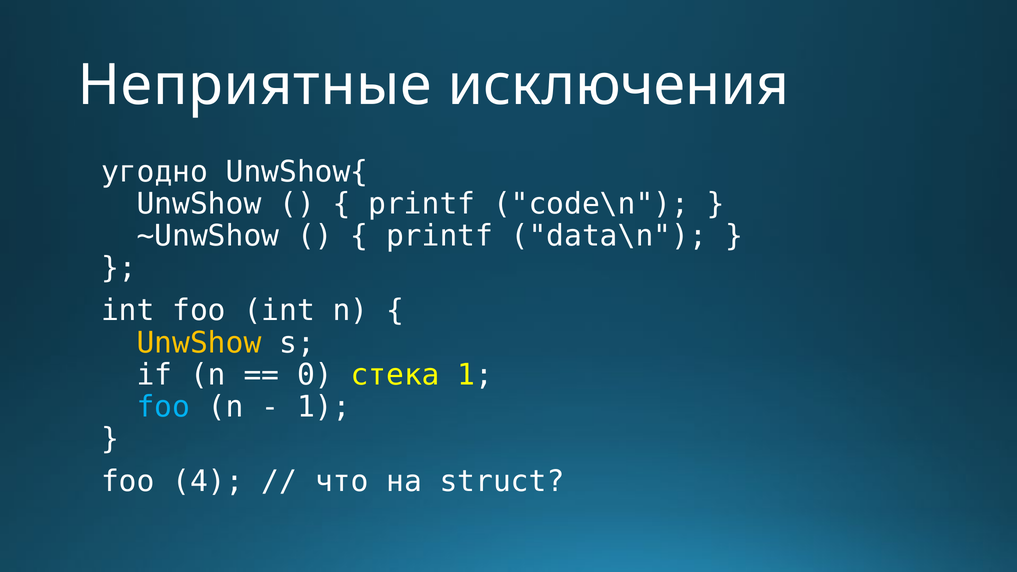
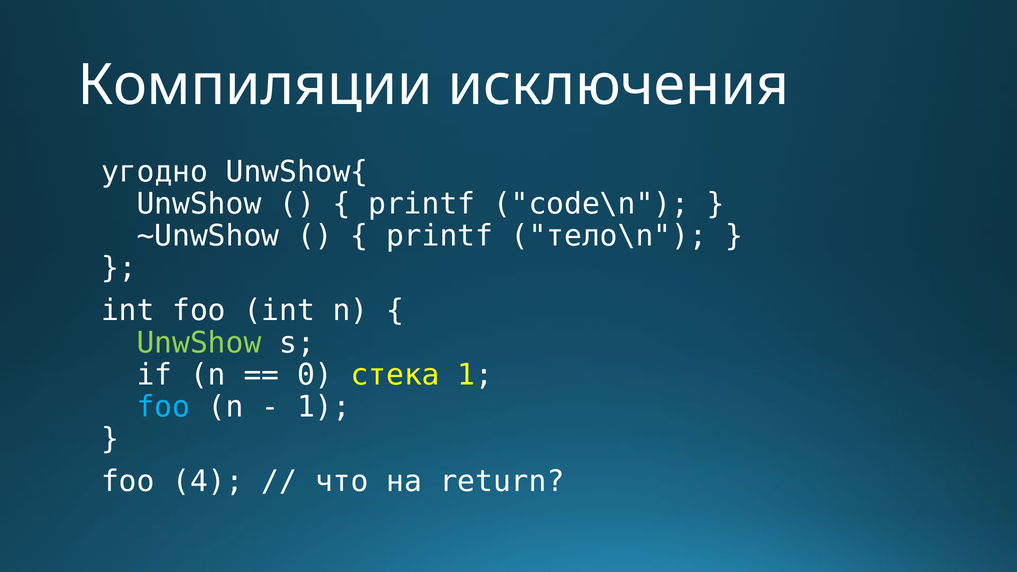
Неприятные: Неприятные -> Компиляции
data\n: data\n -> тело\n
UnwShow at (199, 343) colour: yellow -> light green
struct: struct -> return
